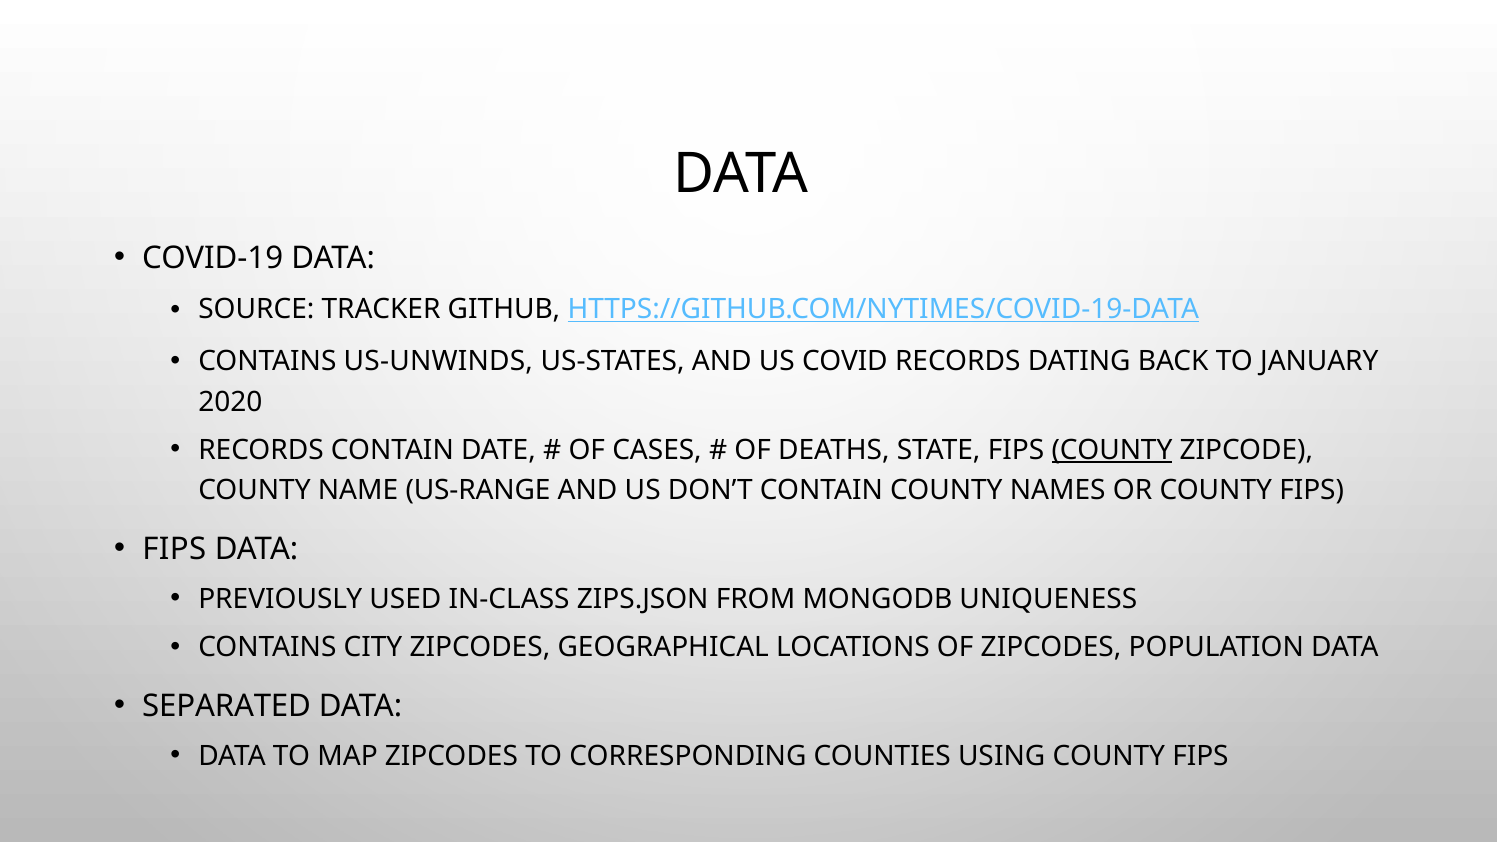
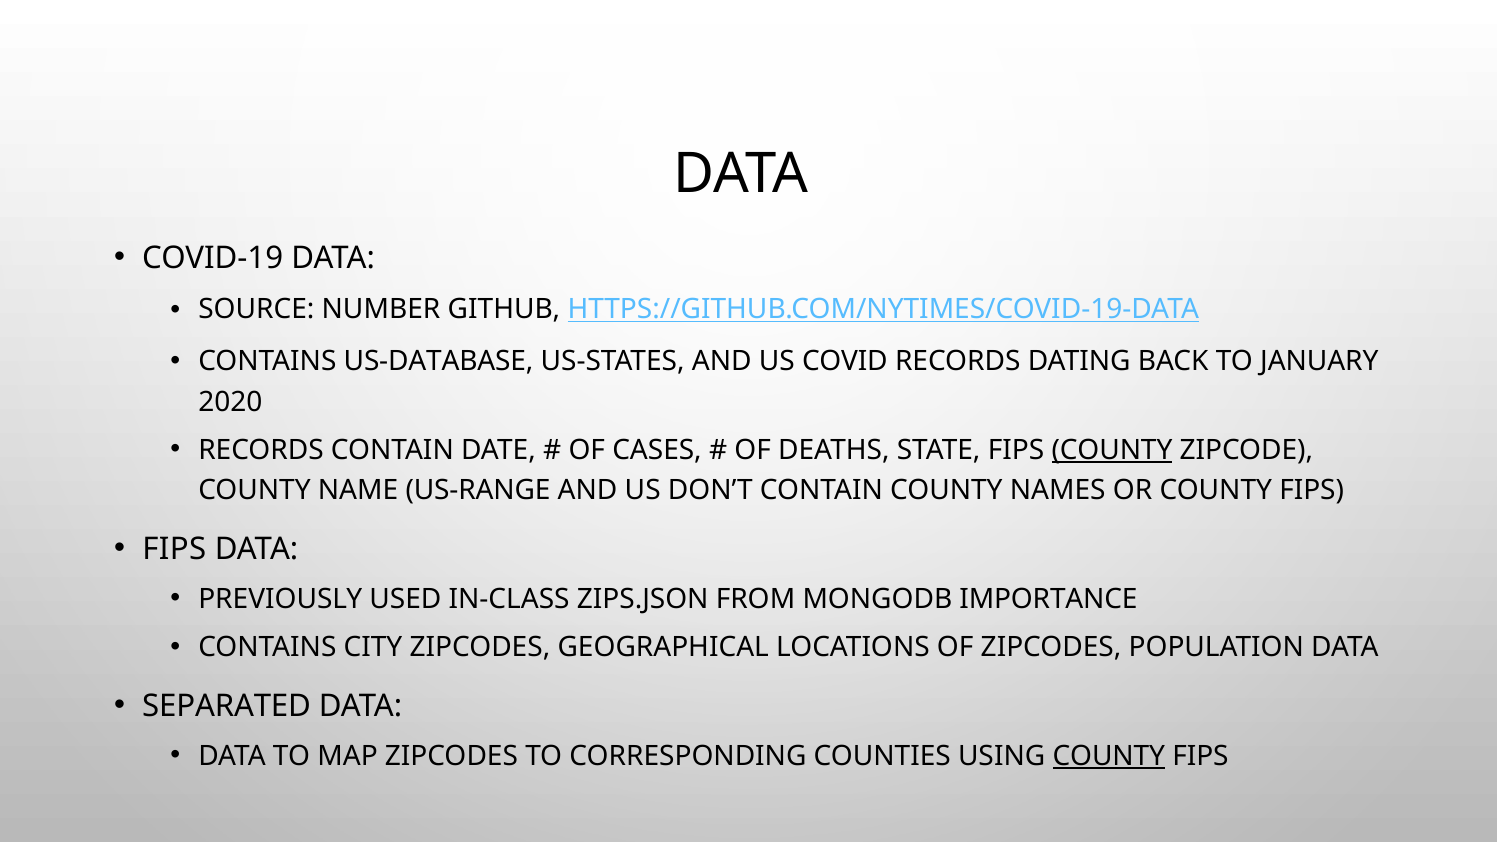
TRACKER: TRACKER -> NUMBER
US-UNWINDS: US-UNWINDS -> US-DATABASE
UNIQUENESS: UNIQUENESS -> IMPORTANCE
COUNTY at (1109, 756) underline: none -> present
